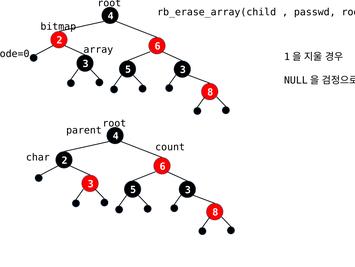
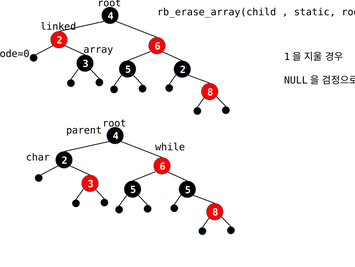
passwd: passwd -> static
bitmap: bitmap -> linked
3 at (183, 70): 3 -> 2
count: count -> while
3 at (188, 189): 3 -> 5
